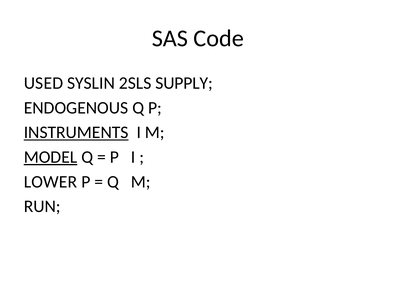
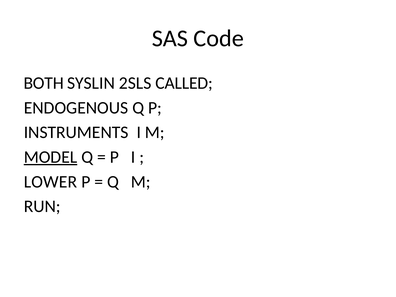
USED: USED -> BOTH
SUPPLY: SUPPLY -> CALLED
INSTRUMENTS underline: present -> none
